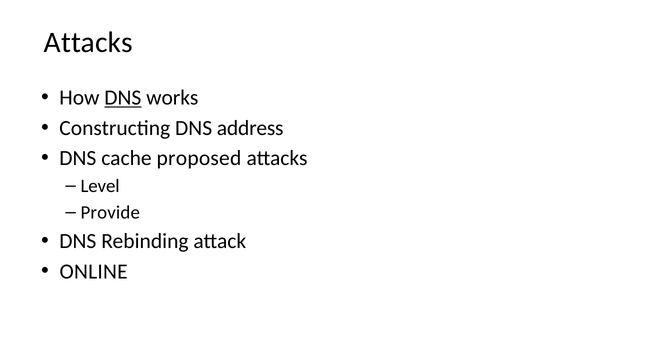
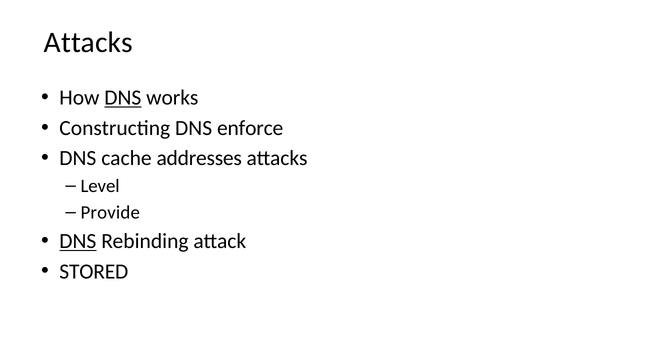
address: address -> enforce
proposed: proposed -> addresses
DNS at (78, 241) underline: none -> present
ONLINE: ONLINE -> STORED
